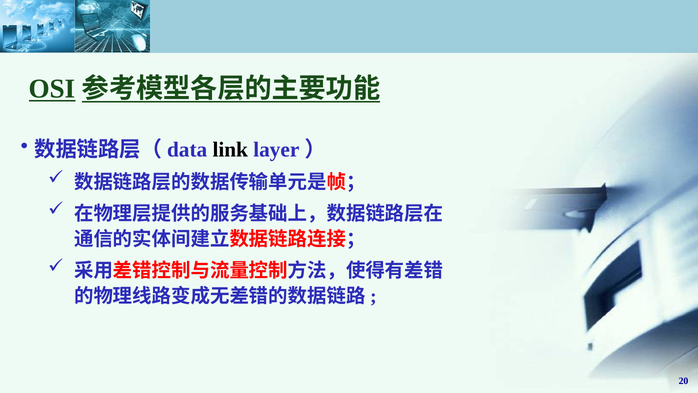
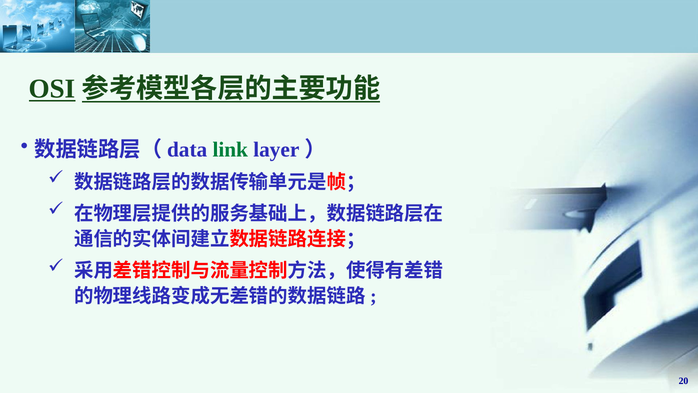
link colour: black -> green
